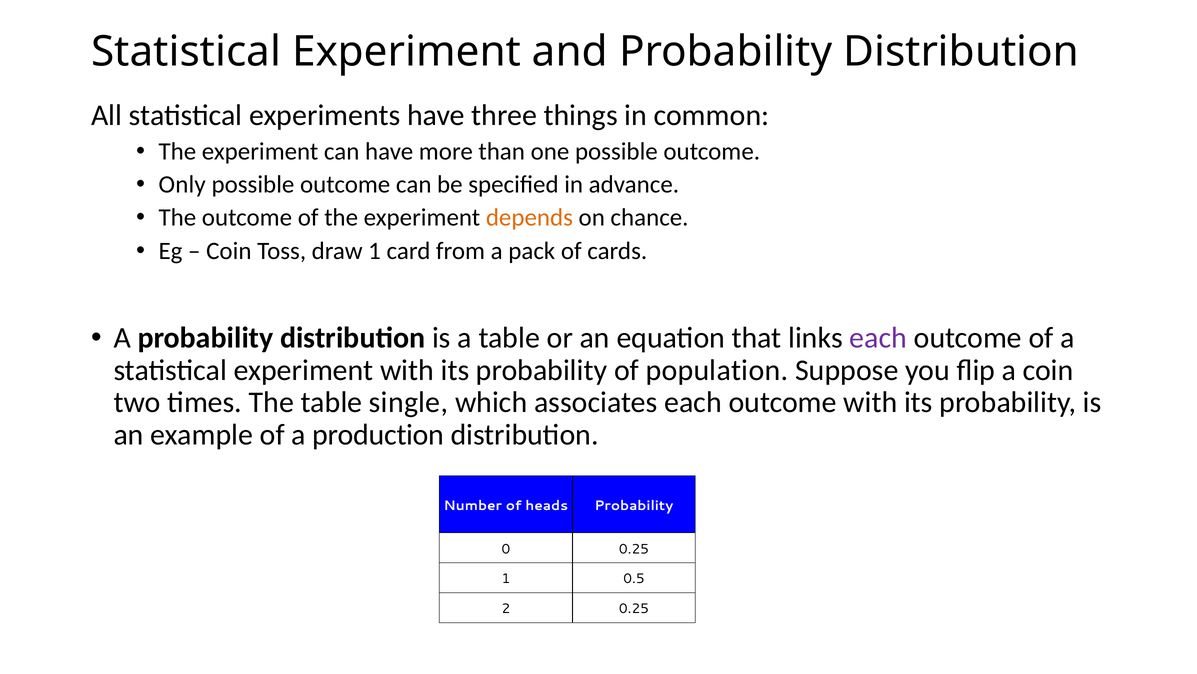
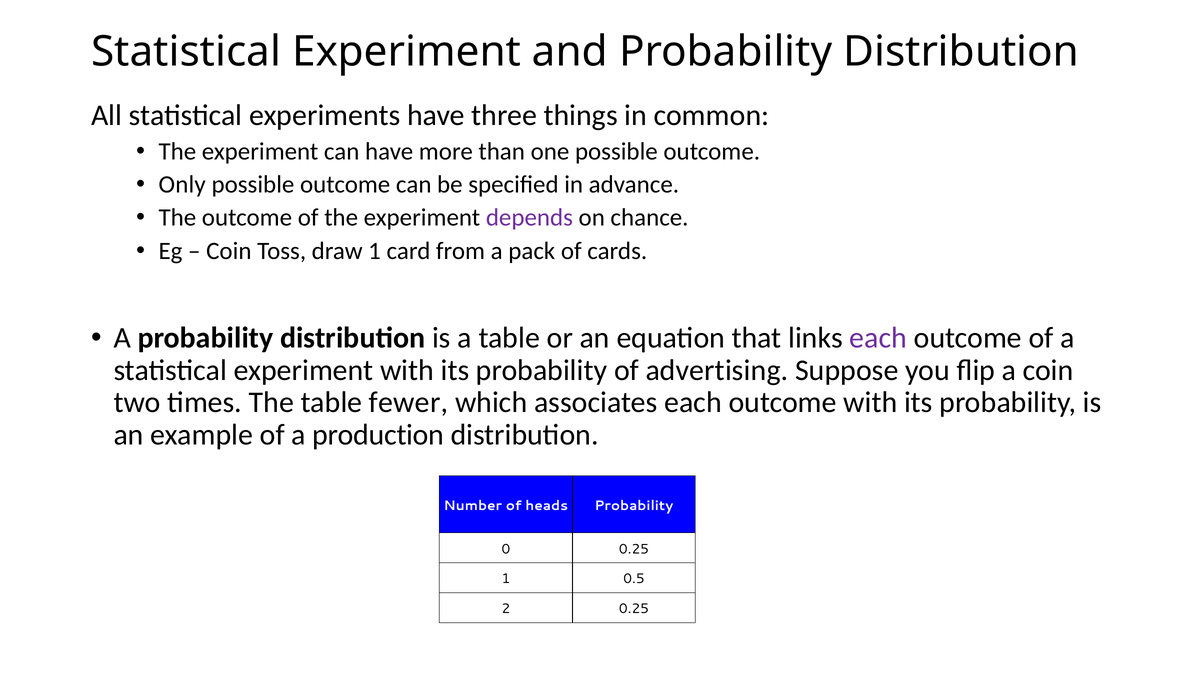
depends colour: orange -> purple
population: population -> advertising
single: single -> fewer
